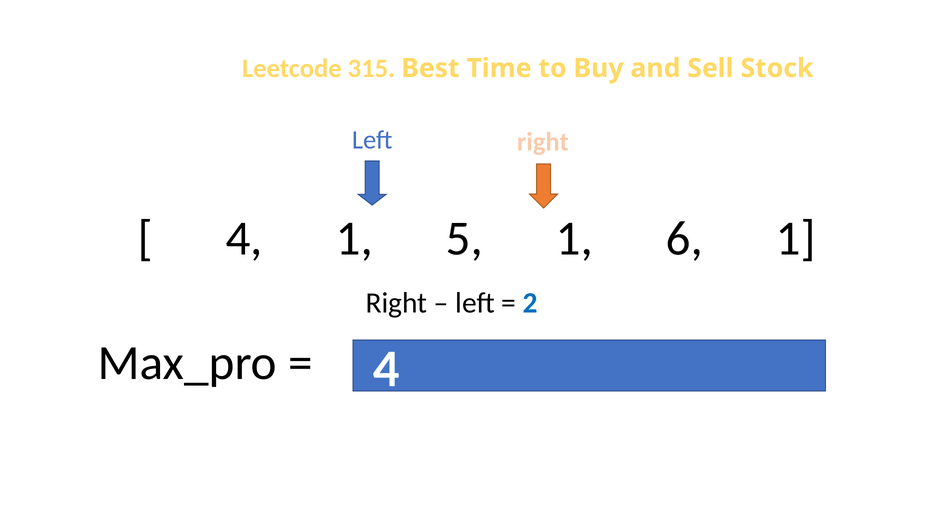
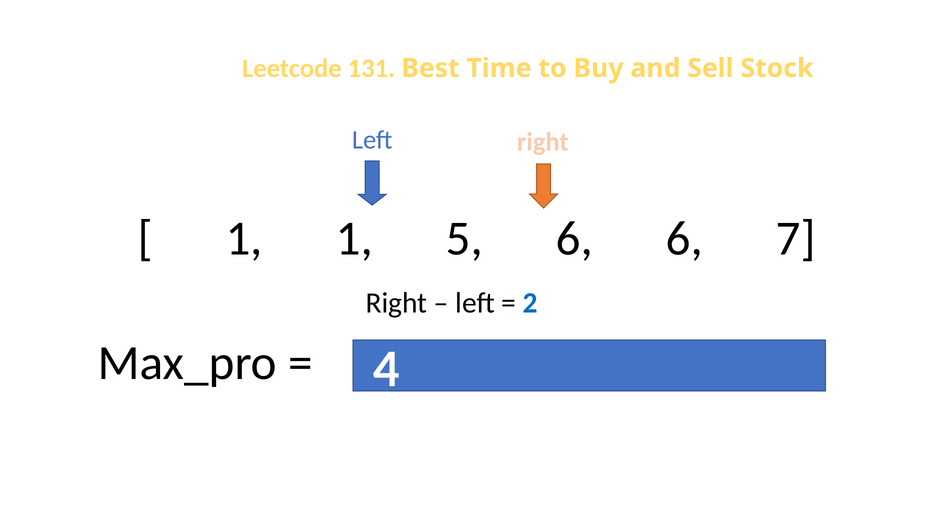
315: 315 -> 131
4 at (244, 239): 4 -> 1
5 1: 1 -> 6
6 1: 1 -> 7
